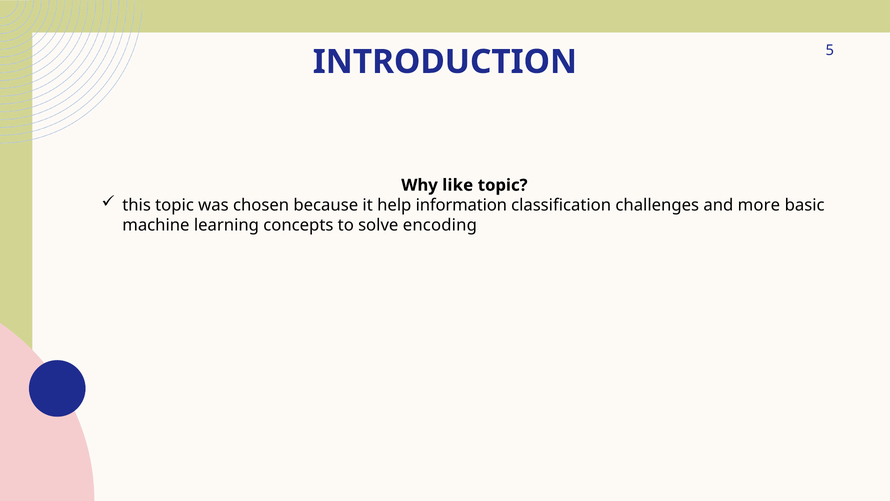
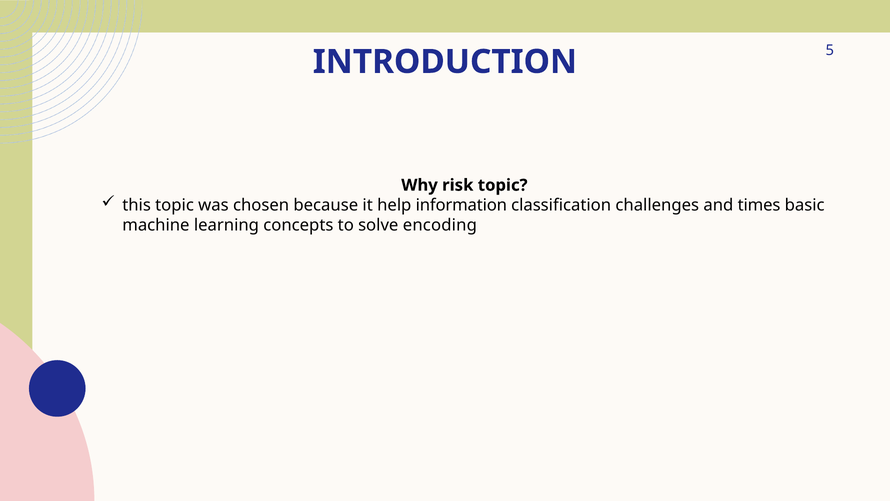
like: like -> risk
more: more -> times
